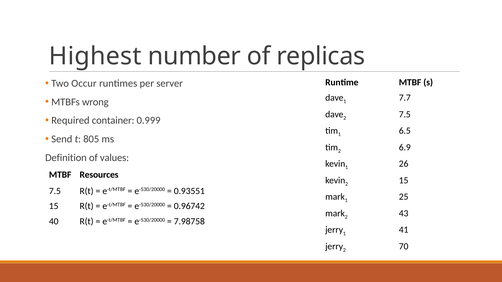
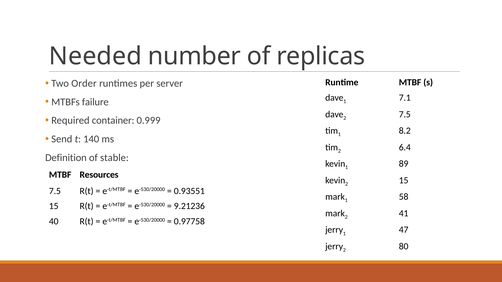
Highest: Highest -> Needed
Occur: Occur -> Order
7.7: 7.7 -> 7.1
wrong: wrong -> failure
6.5: 6.5 -> 8.2
805: 805 -> 140
6.9: 6.9 -> 6.4
values: values -> stable
26: 26 -> 89
25: 25 -> 58
0.96742: 0.96742 -> 9.21236
43: 43 -> 41
7.98758: 7.98758 -> 0.97758
41: 41 -> 47
70: 70 -> 80
